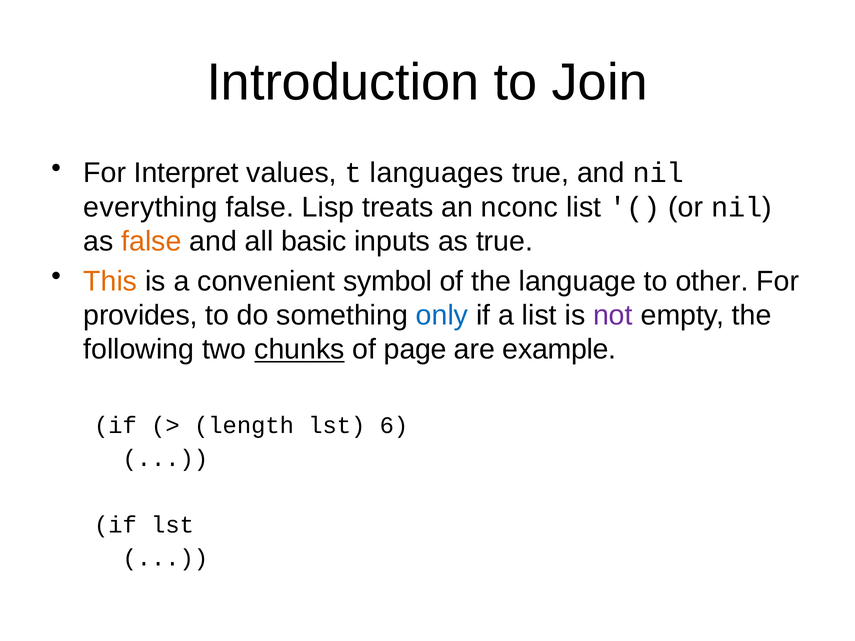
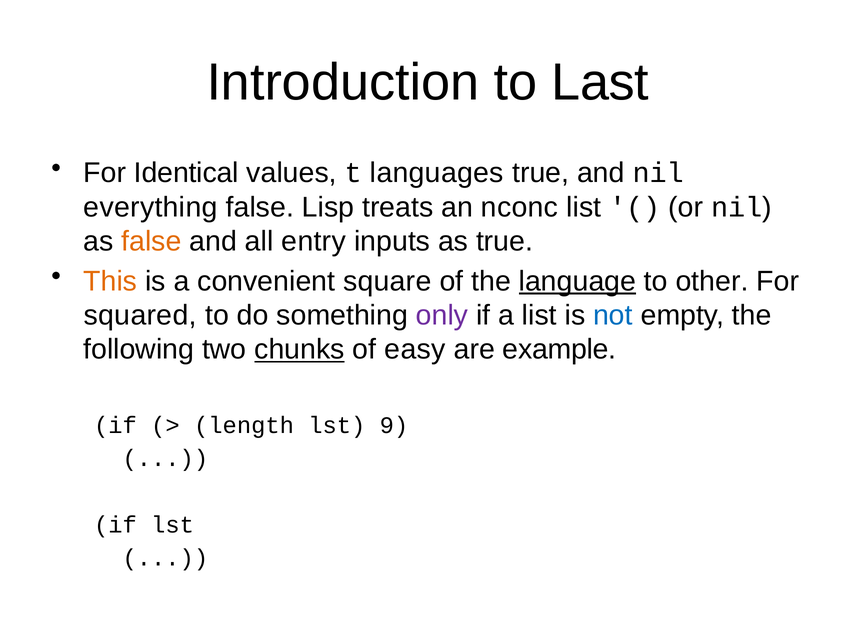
Join: Join -> Last
Interpret: Interpret -> Identical
basic: basic -> entry
symbol: symbol -> square
language underline: none -> present
provides: provides -> squared
only colour: blue -> purple
not colour: purple -> blue
page: page -> easy
6: 6 -> 9
